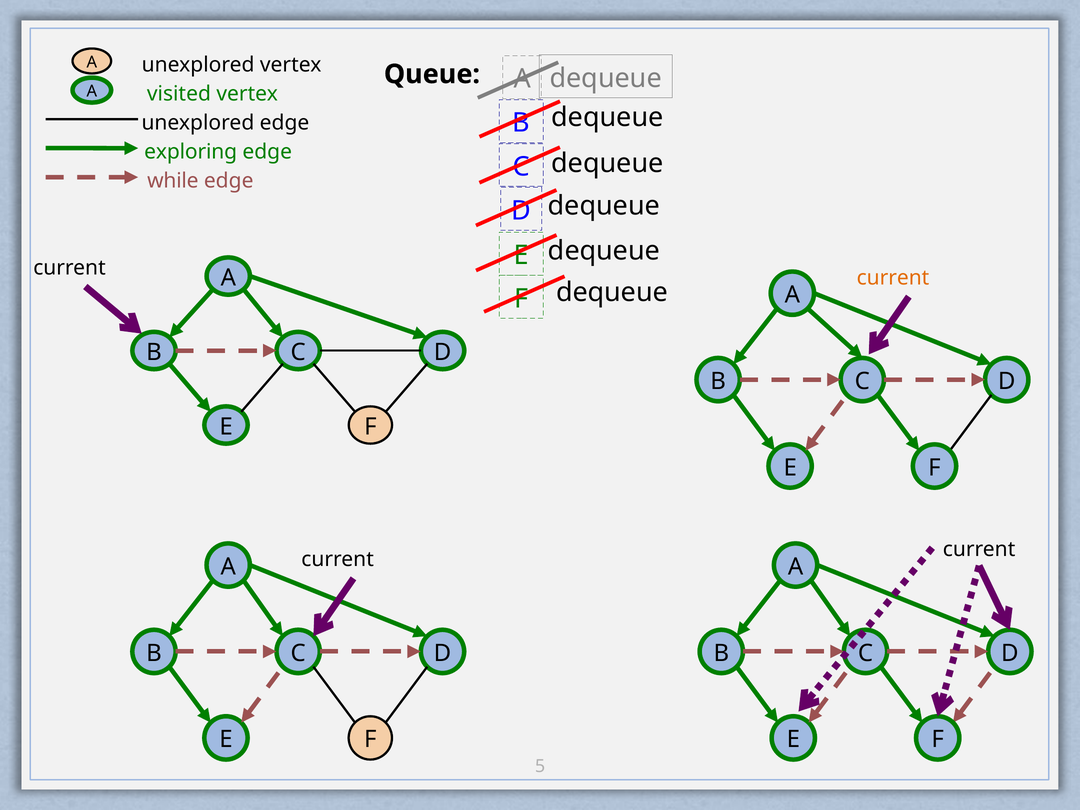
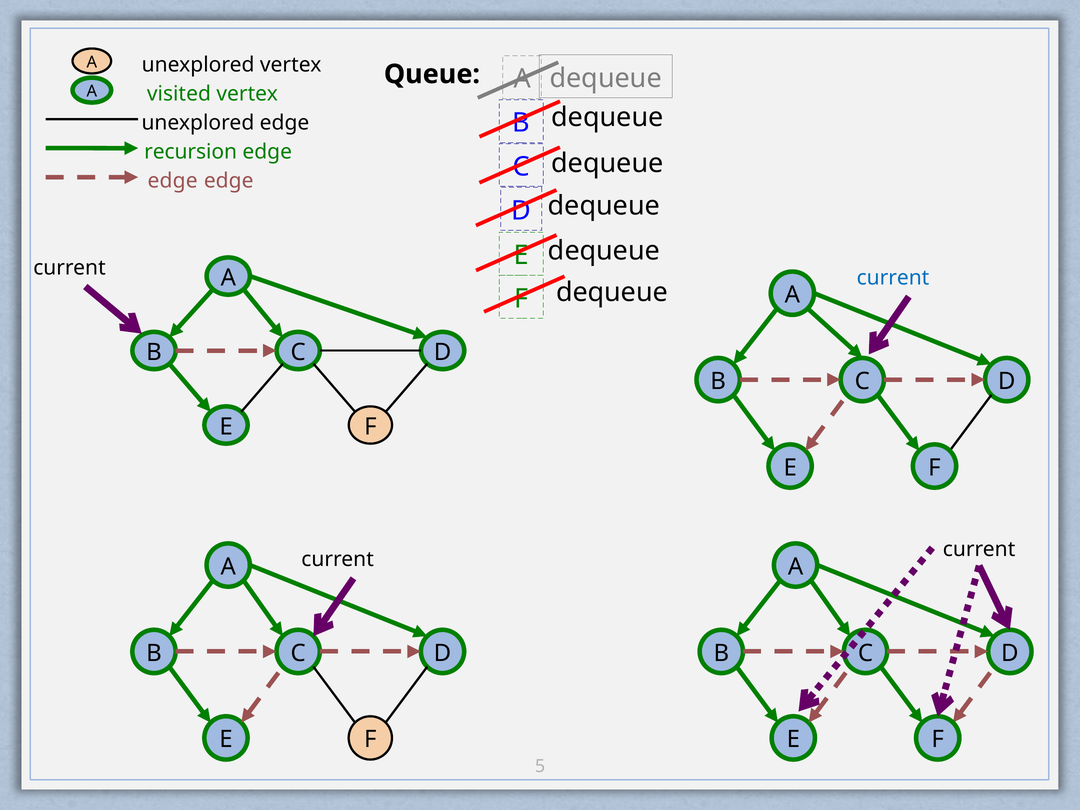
exploring: exploring -> recursion
while at (173, 181): while -> edge
current at (893, 278) colour: orange -> blue
